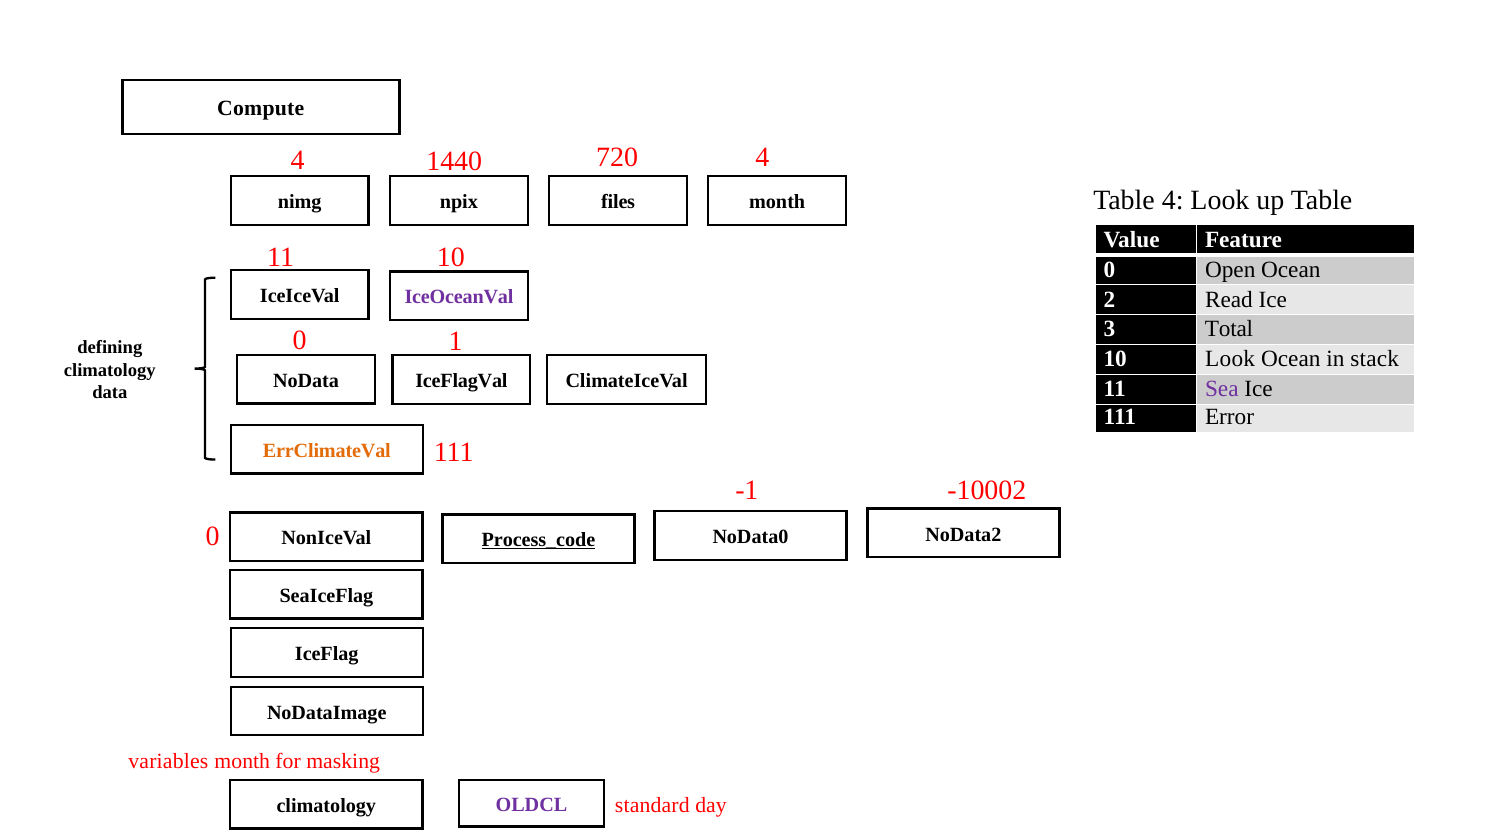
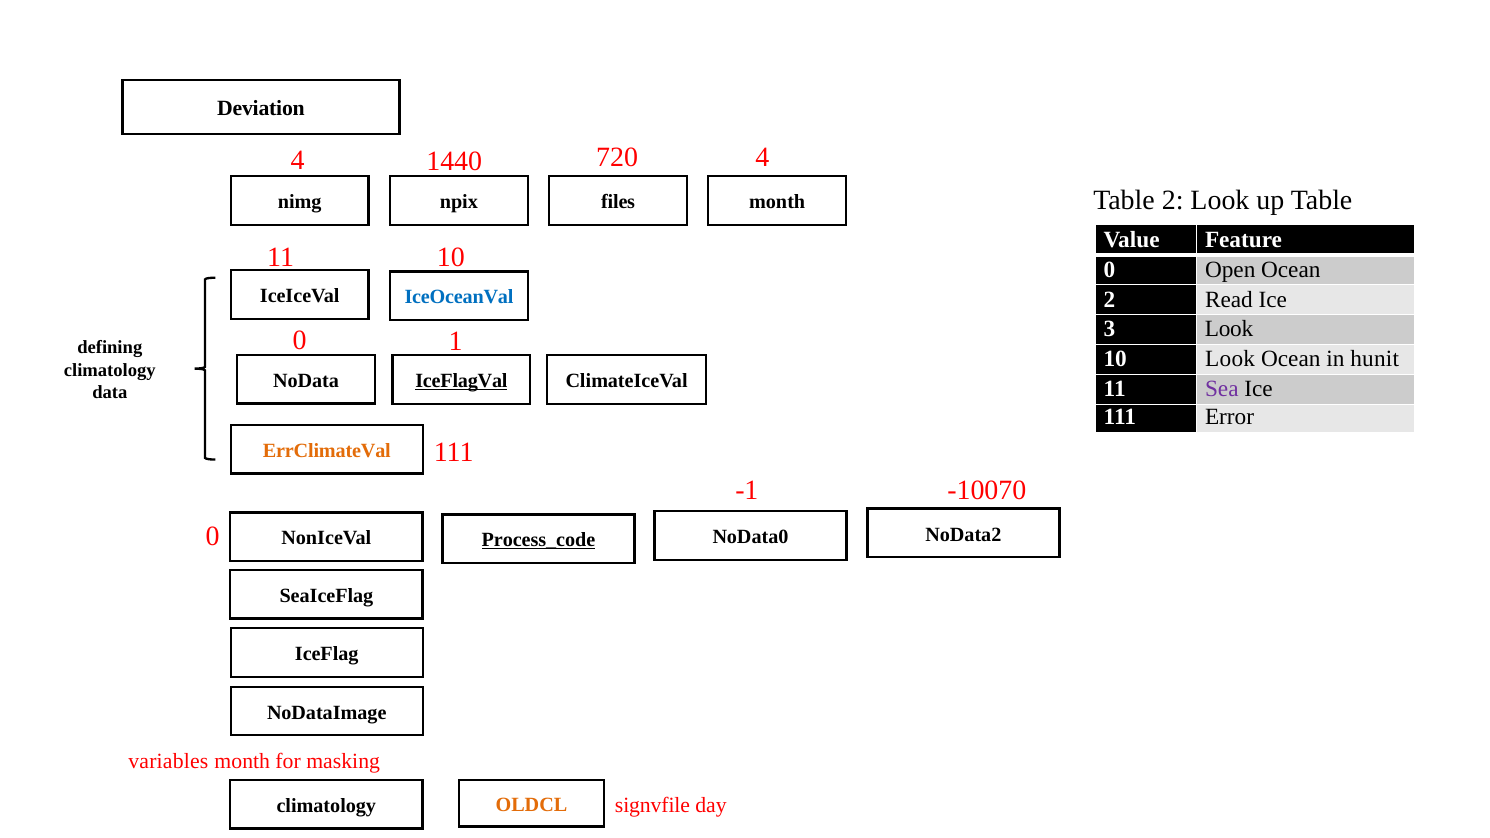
Compute: Compute -> Deviation
Table 4: 4 -> 2
IceOceanVal colour: purple -> blue
3 Total: Total -> Look
stack: stack -> hunit
IceFlagVal underline: none -> present
-10002: -10002 -> -10070
standard: standard -> signvfile
OLDCL colour: purple -> orange
